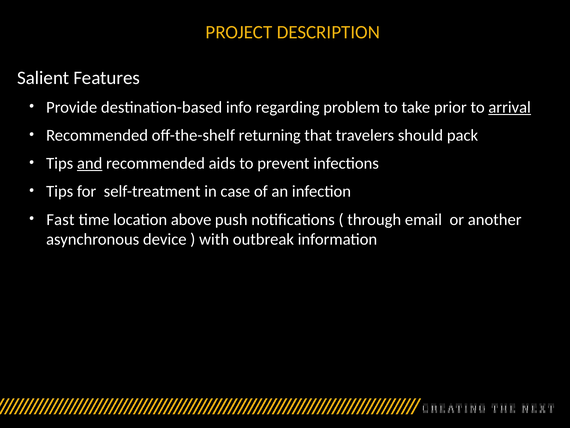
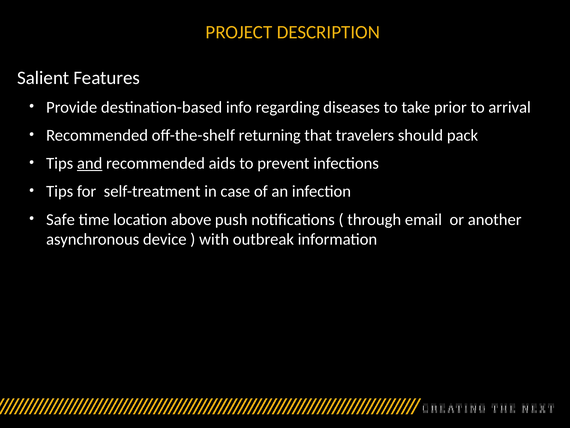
problem: problem -> diseases
arrival underline: present -> none
Fast: Fast -> Safe
